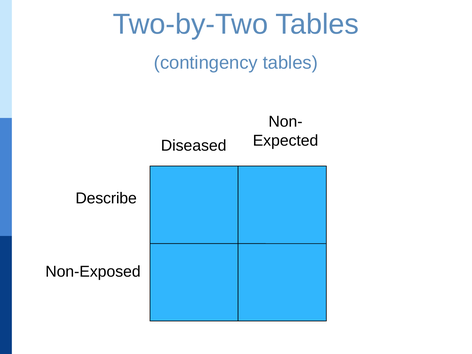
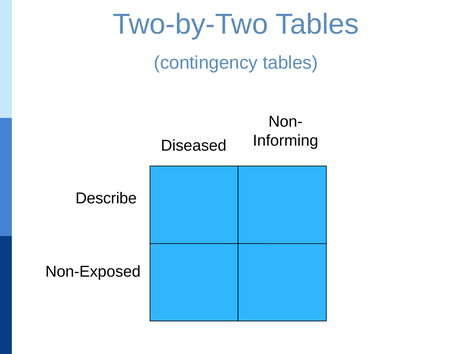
Expected: Expected -> Informing
